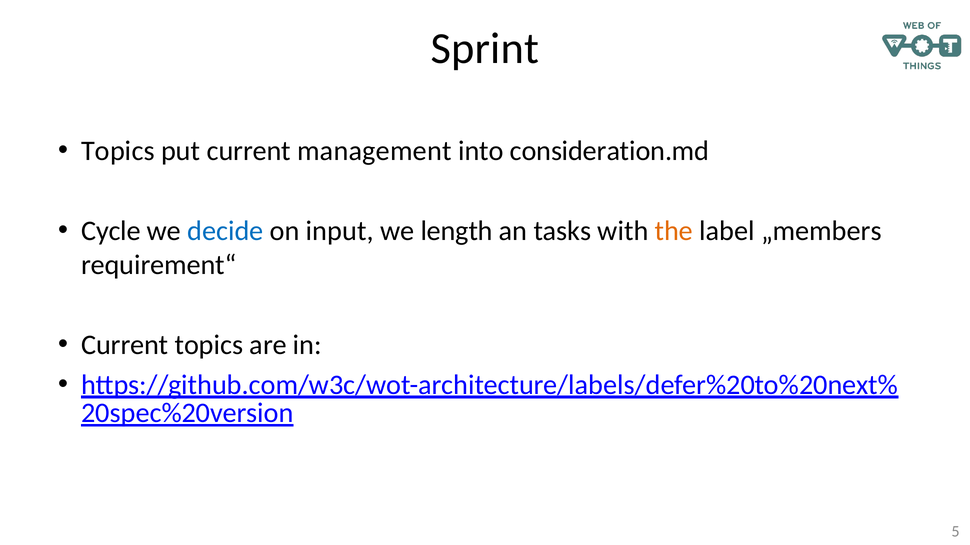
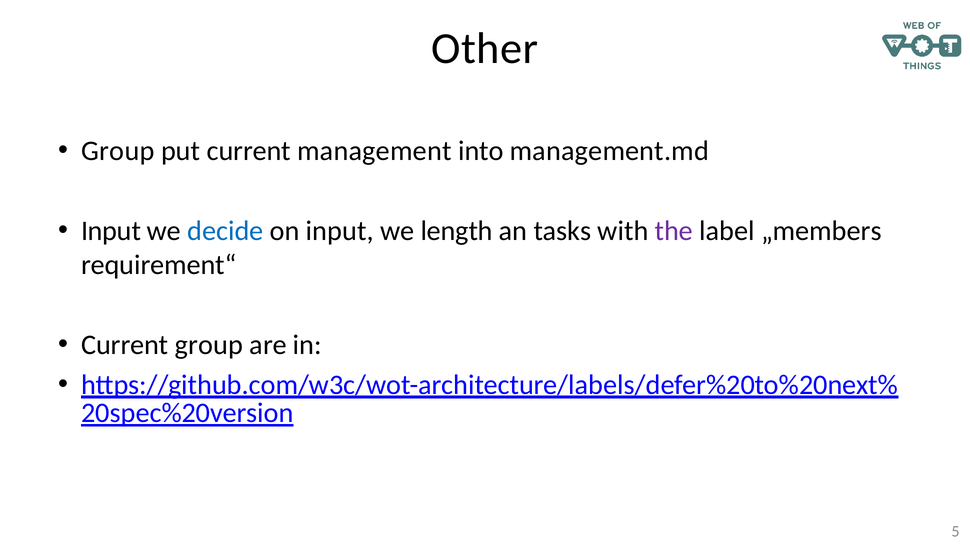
Sprint: Sprint -> Other
Topics at (118, 151): Topics -> Group
consideration.md: consideration.md -> management.md
Cycle at (111, 231): Cycle -> Input
the colour: orange -> purple
Current topics: topics -> group
